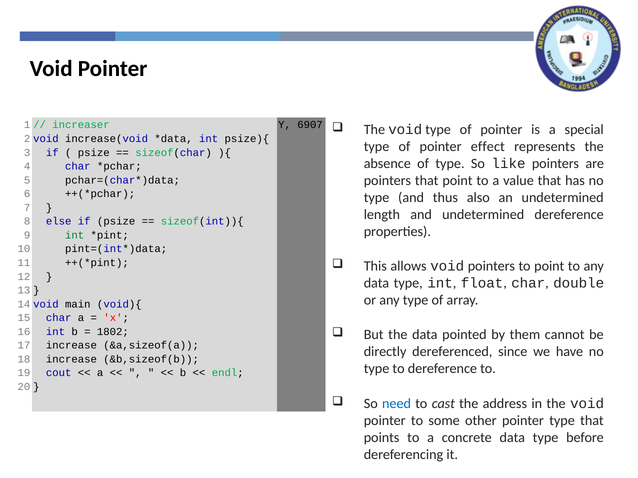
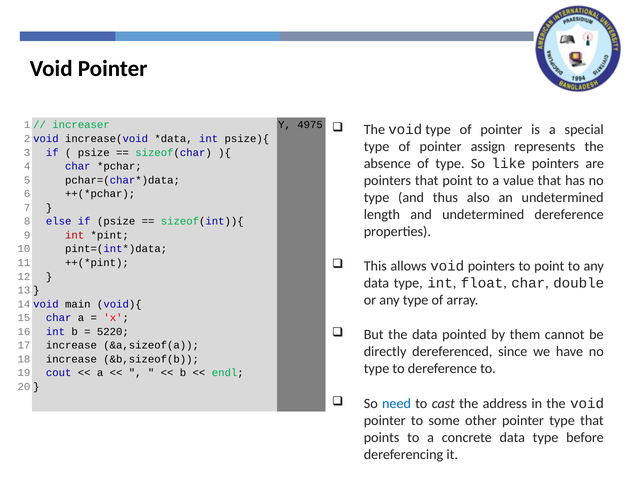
6907: 6907 -> 4975
effect: effect -> assign
int at (75, 235) colour: green -> red
1802: 1802 -> 5220
